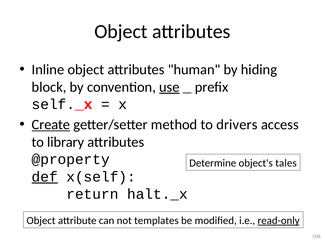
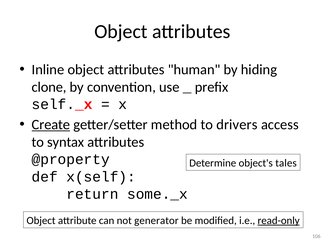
block: block -> clone
use underline: present -> none
library: library -> syntax
def underline: present -> none
halt._x: halt._x -> some._x
templates: templates -> generator
